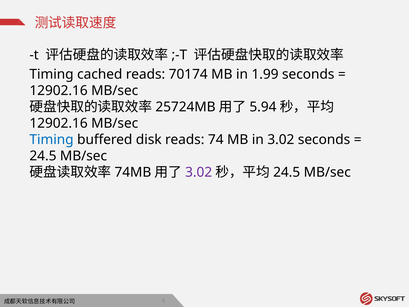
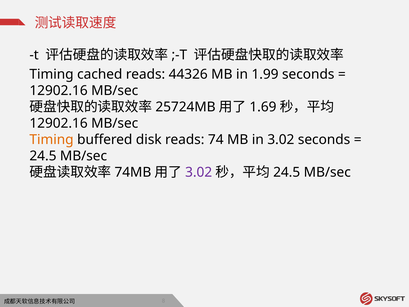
70174: 70174 -> 44326
5.94: 5.94 -> 1.69
Timing at (52, 140) colour: blue -> orange
